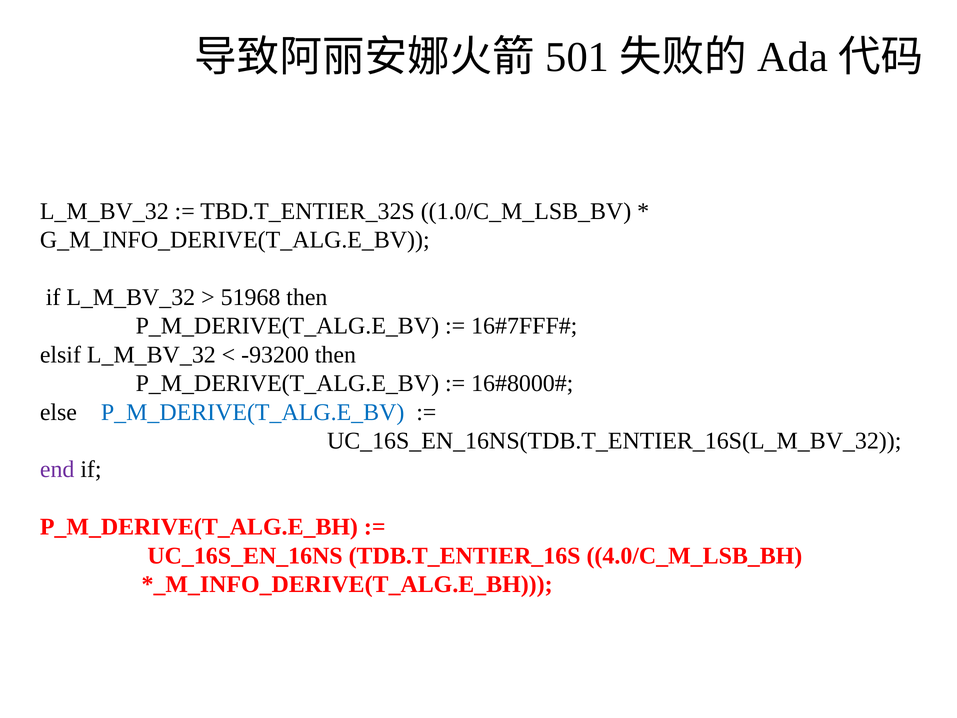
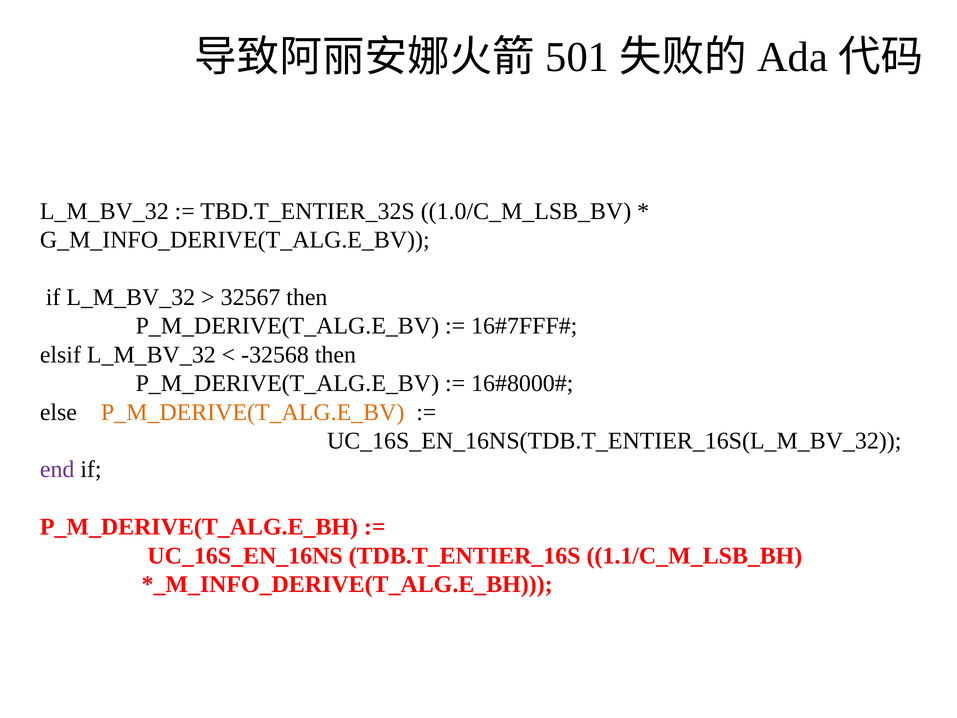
51968: 51968 -> 32567
-93200: -93200 -> -32568
P_M_DERIVE(T_ALG.E_BV at (253, 412) colour: blue -> orange
4.0/C_M_LSB_BH: 4.0/C_M_LSB_BH -> 1.1/C_M_LSB_BH
